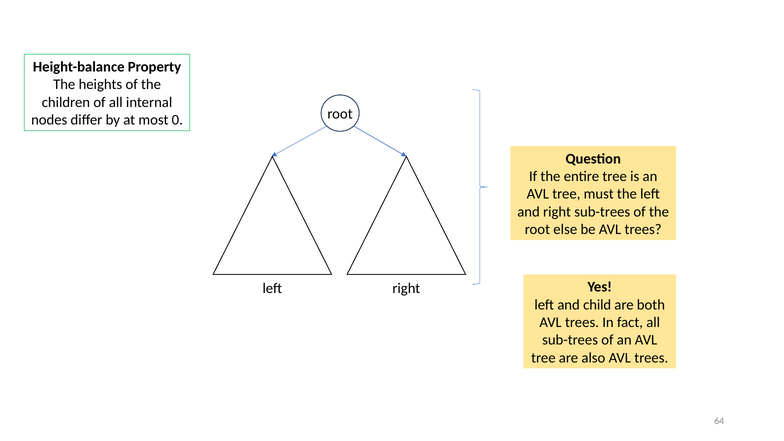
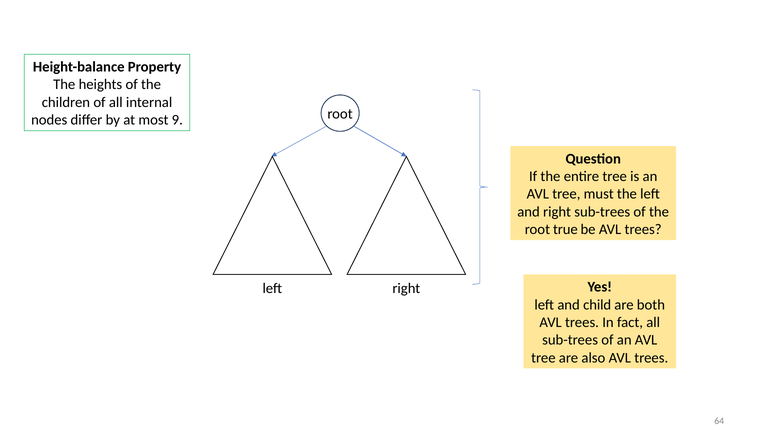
0: 0 -> 9
else: else -> true
